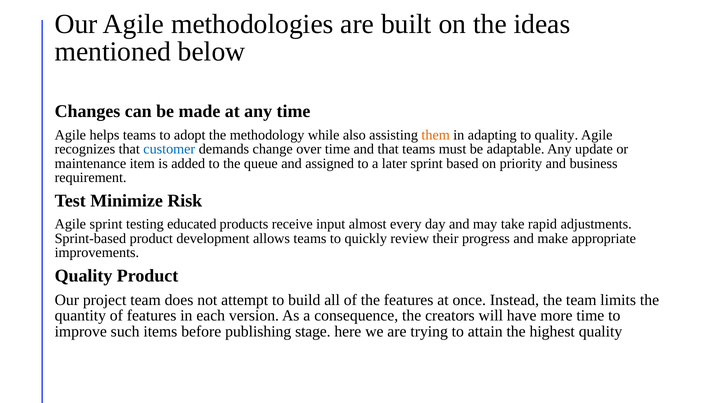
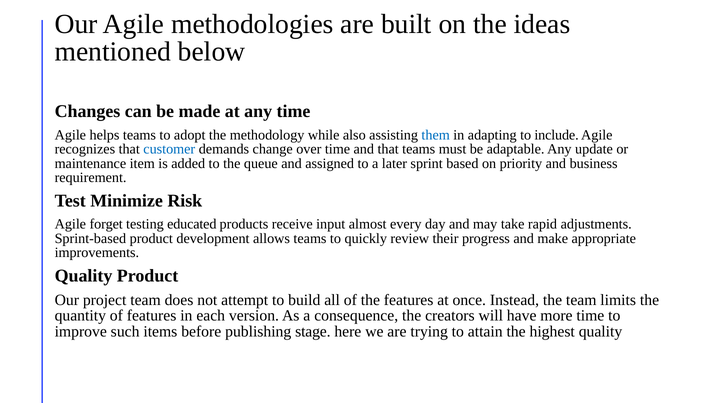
them colour: orange -> blue
to quality: quality -> include
Agile sprint: sprint -> forget
